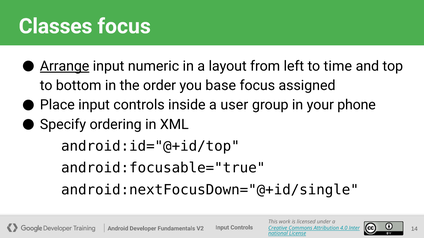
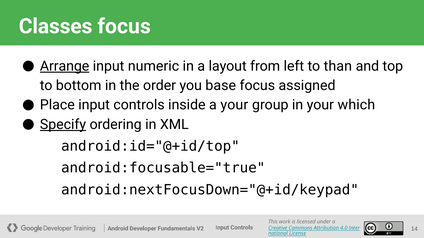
time: time -> than
a user: user -> your
phone: phone -> which
Specify underline: none -> present
android:nextFocusDown="@+id/single: android:nextFocusDown="@+id/single -> android:nextFocusDown="@+id/keypad
